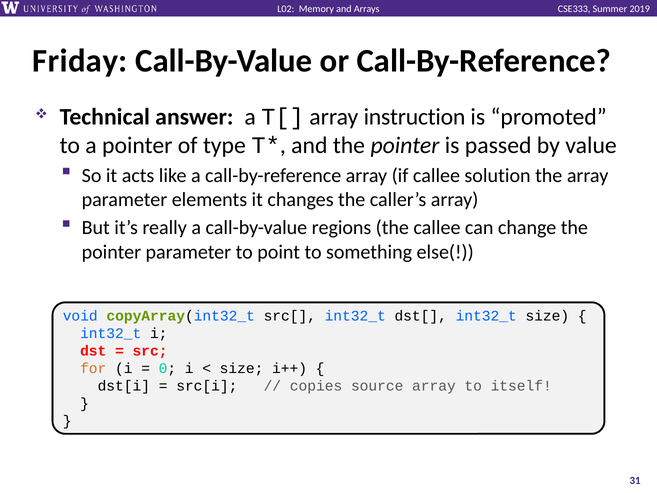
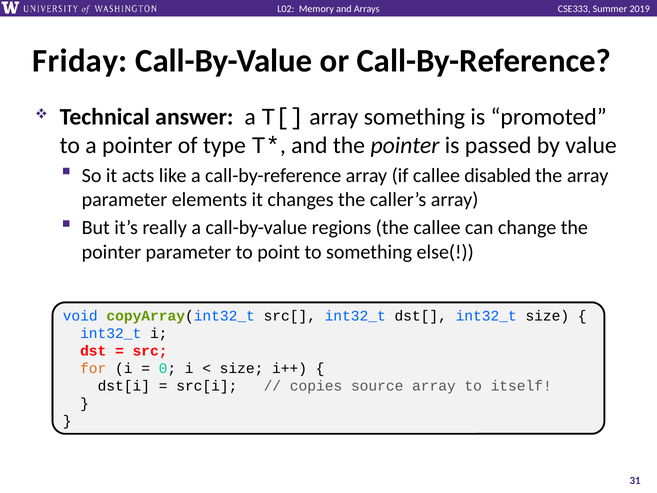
array instruction: instruction -> something
solution: solution -> disabled
